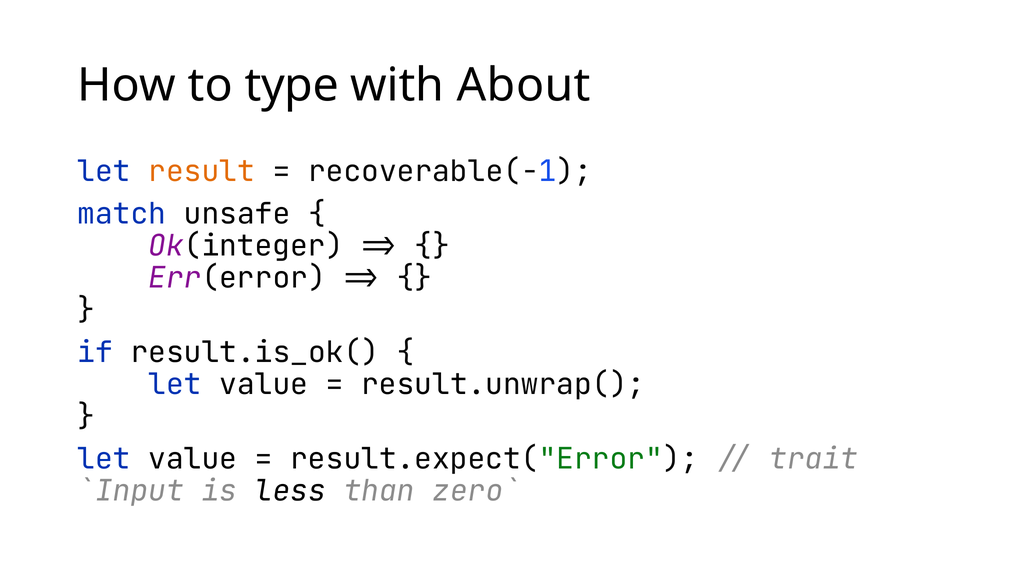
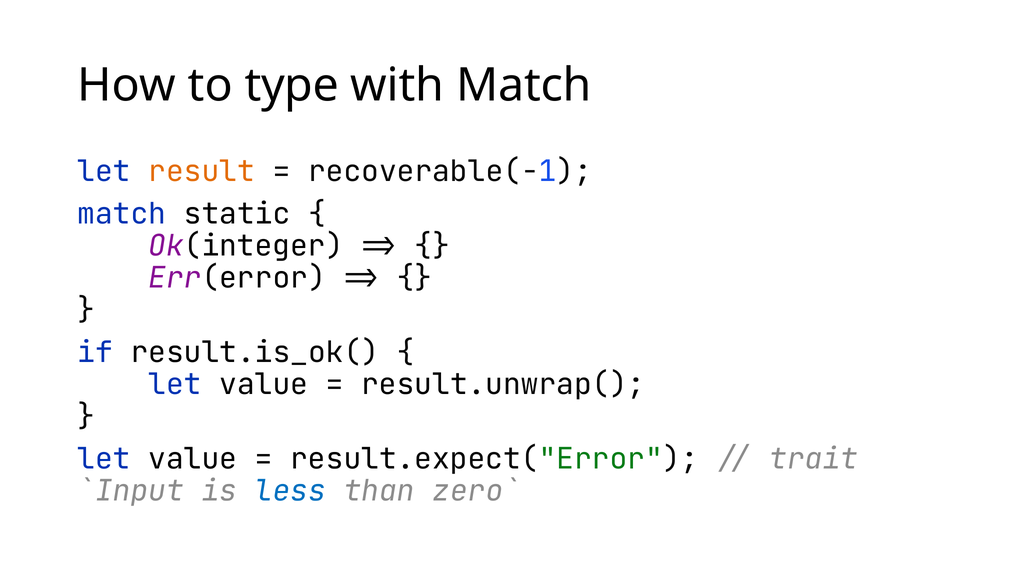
with About: About -> Match
unsafe: unsafe -> static
less colour: black -> blue
